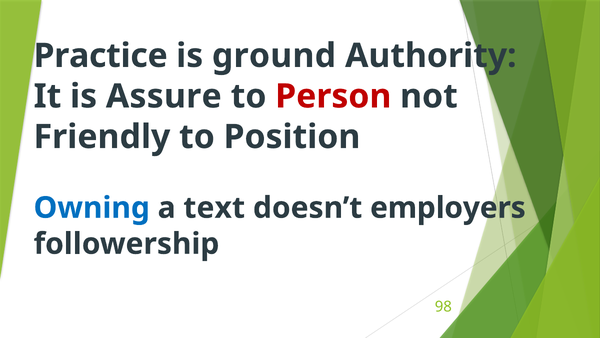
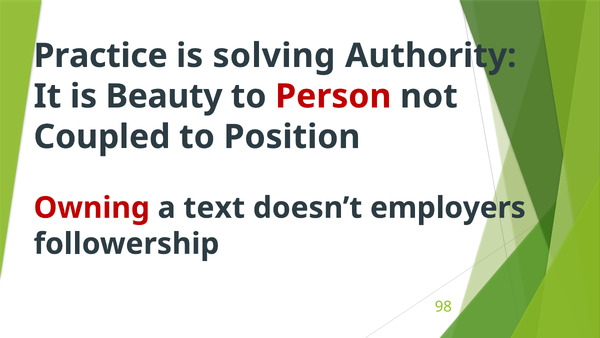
ground: ground -> solving
Assure: Assure -> Beauty
Friendly: Friendly -> Coupled
Owning colour: blue -> red
